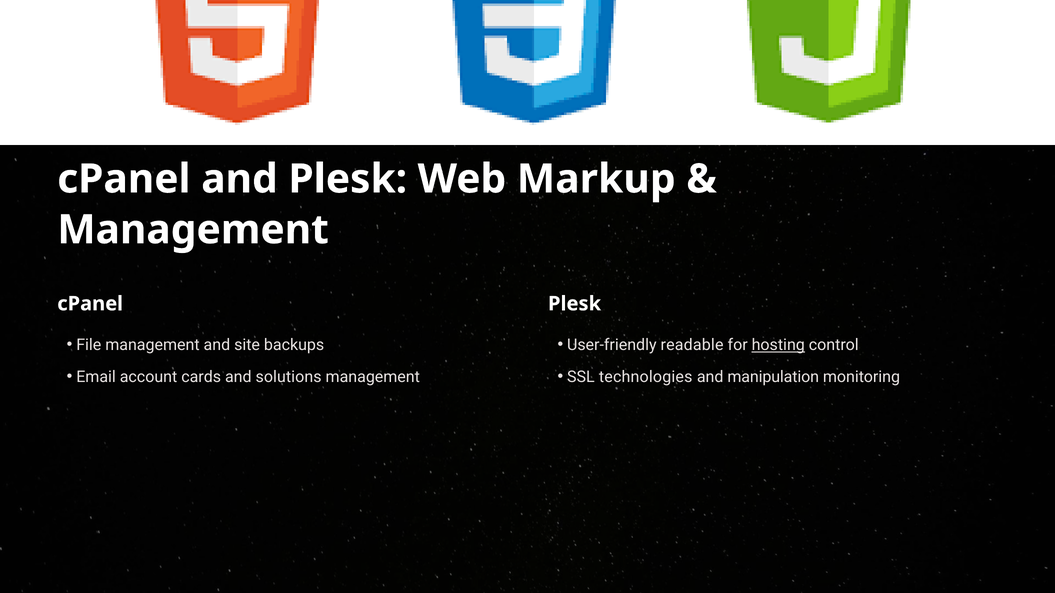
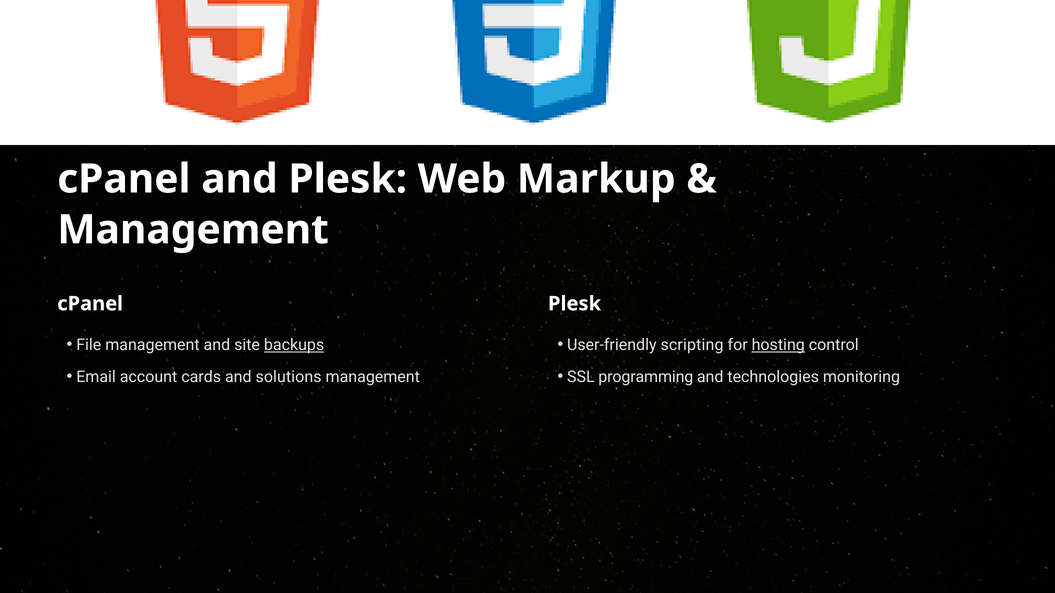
backups underline: none -> present
readable: readable -> scripting
technologies: technologies -> programming
manipulation: manipulation -> technologies
